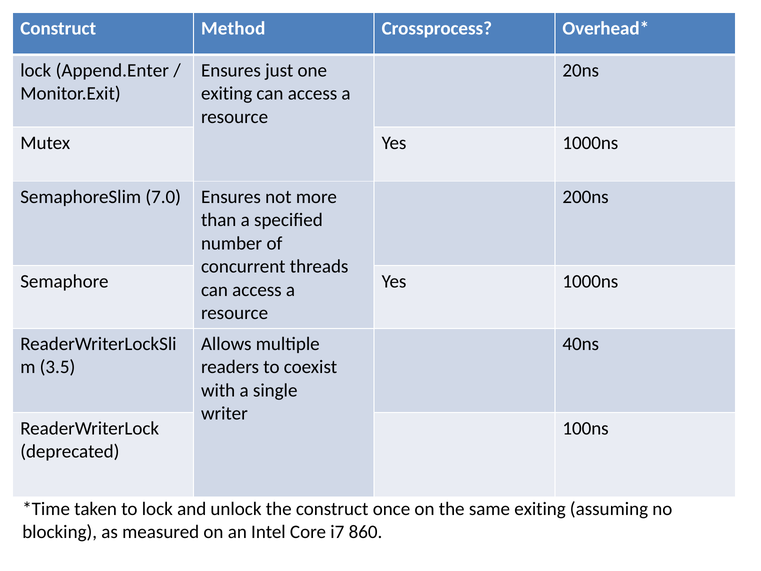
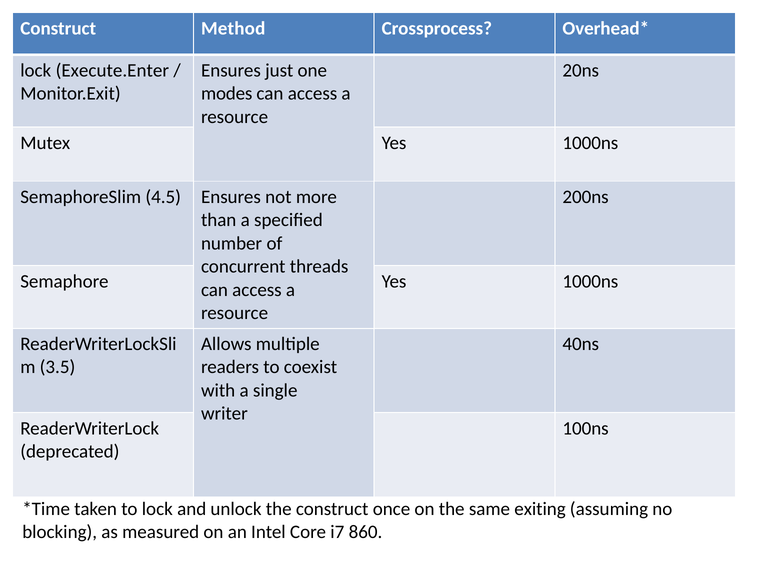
Append.Enter: Append.Enter -> Execute.Enter
exiting at (227, 94): exiting -> modes
7.0: 7.0 -> 4.5
